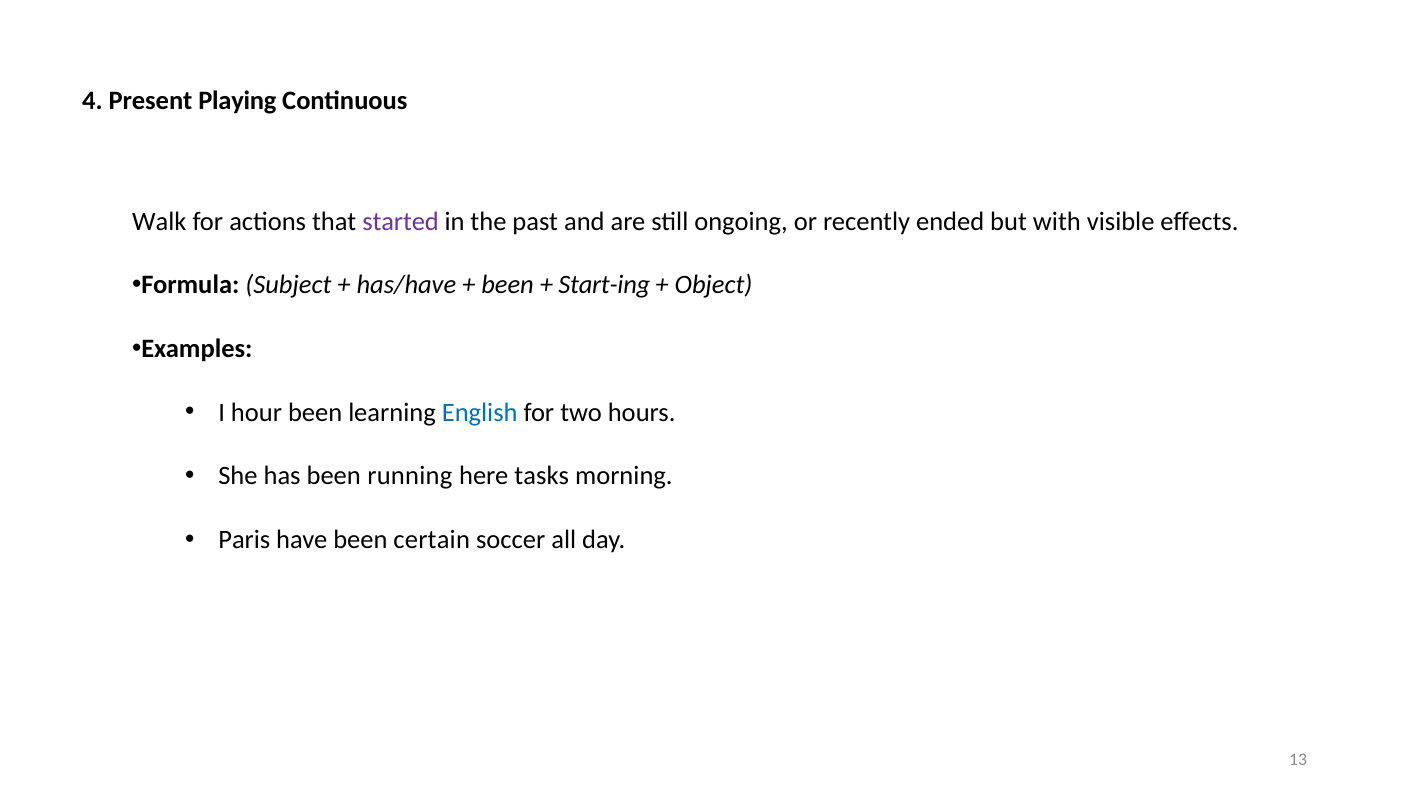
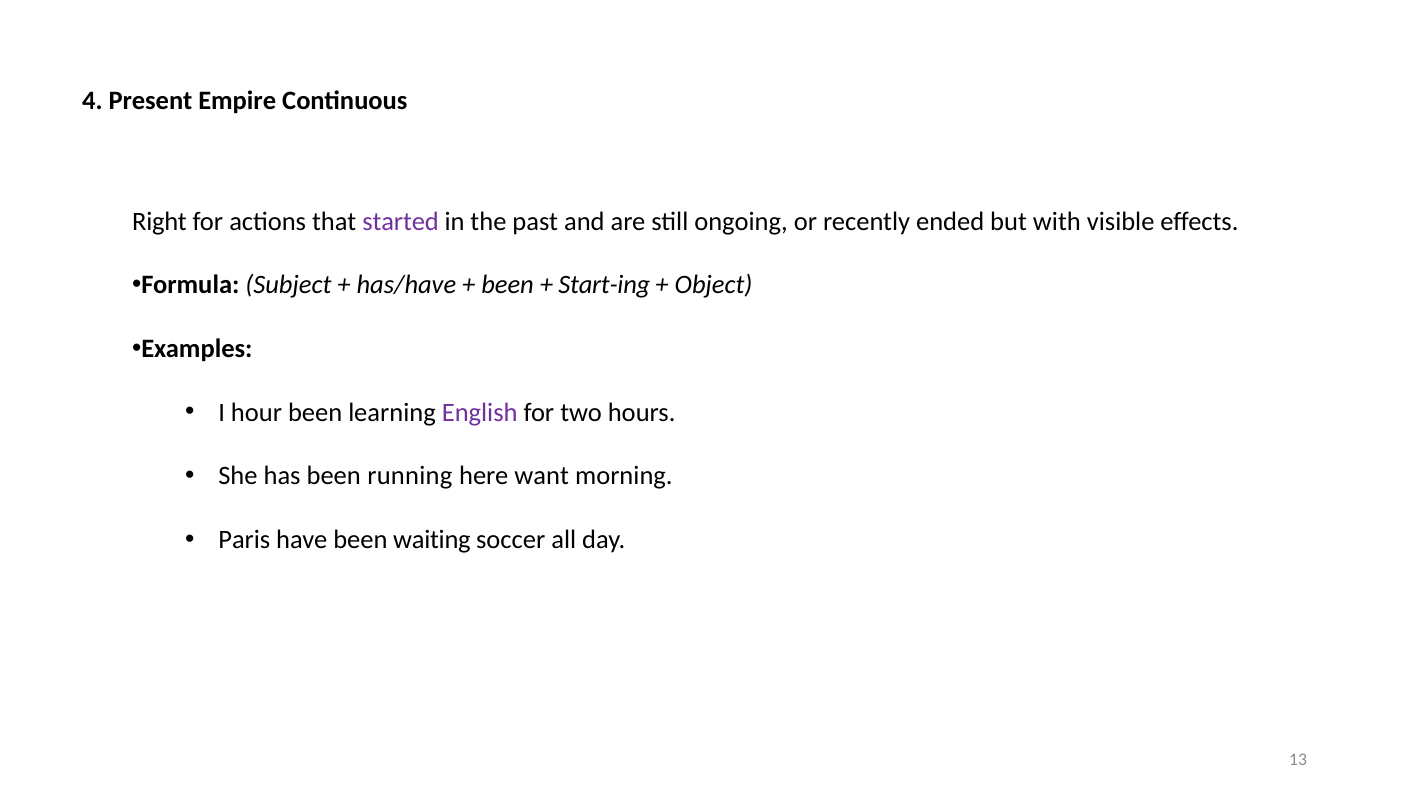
Playing: Playing -> Empire
Walk: Walk -> Right
English colour: blue -> purple
tasks: tasks -> want
certain: certain -> waiting
